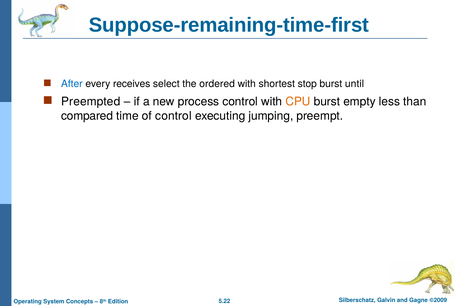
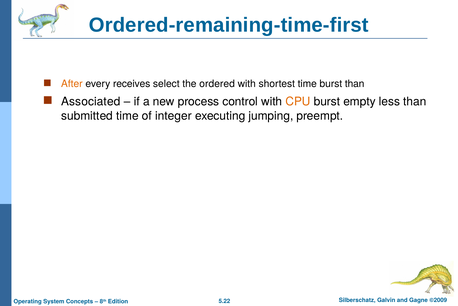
Suppose-remaining-time-first: Suppose-remaining-time-first -> Ordered-remaining-time-first
After colour: blue -> orange
shortest stop: stop -> time
burst until: until -> than
Preempted: Preempted -> Associated
compared: compared -> submitted
of control: control -> integer
